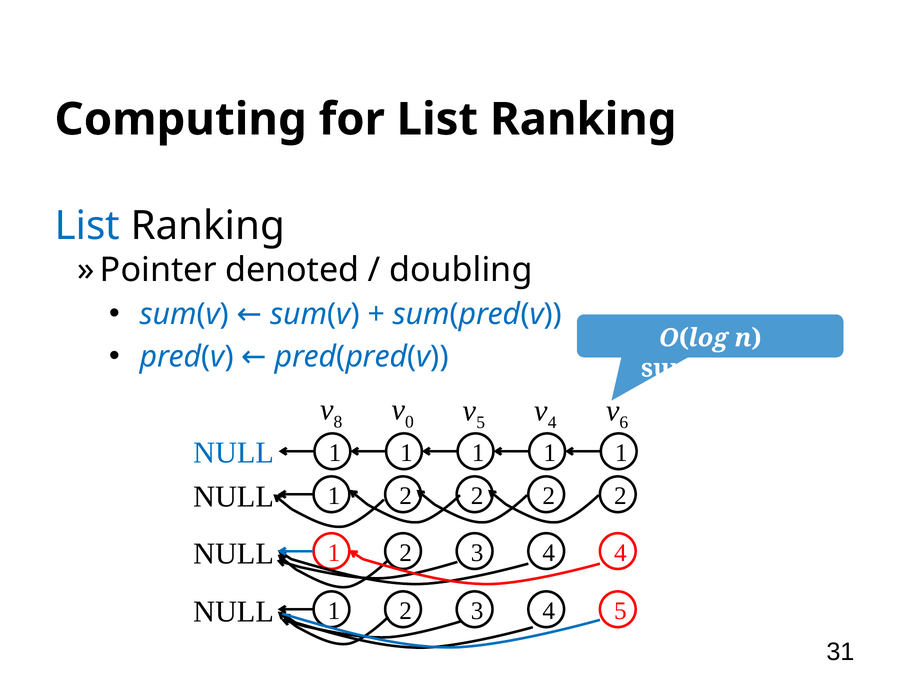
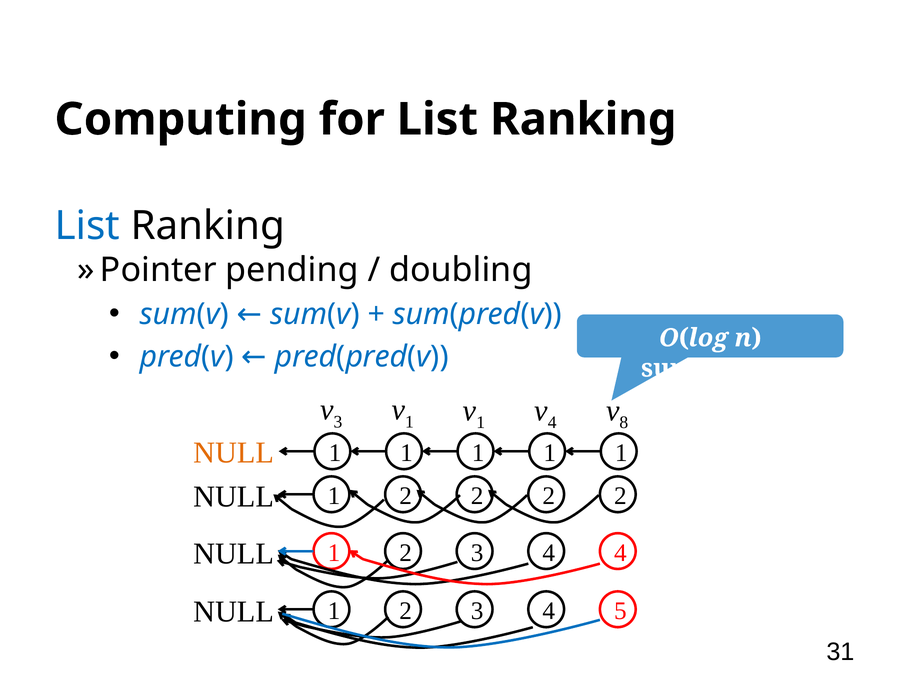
denoted: denoted -> pending
8 at (338, 422): 8 -> 3
0 at (409, 422): 0 -> 1
5 at (481, 423): 5 -> 1
6: 6 -> 8
NULL at (234, 453) colour: blue -> orange
